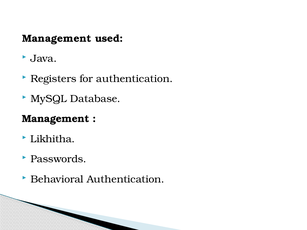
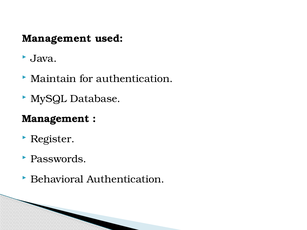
Registers: Registers -> Maintain
Likhitha: Likhitha -> Register
